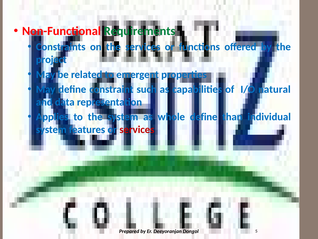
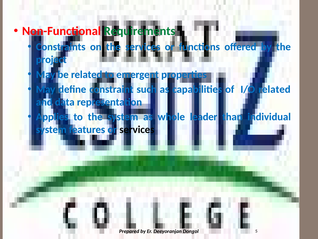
I/O natural: natural -> related
whole define: define -> leader
services at (137, 129) colour: red -> black
